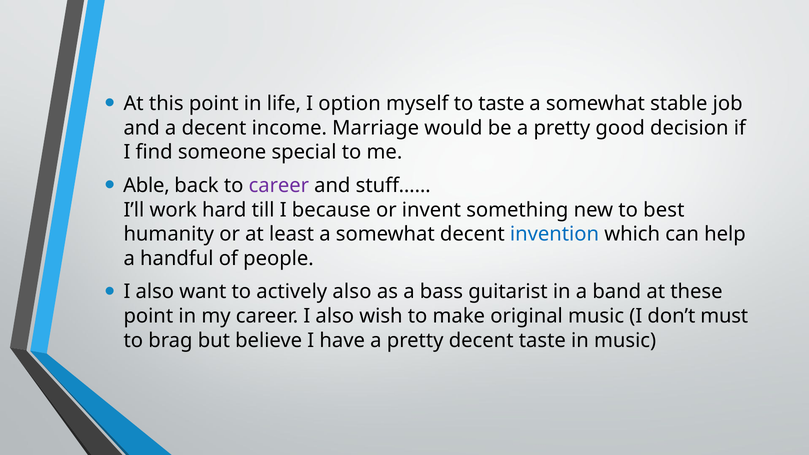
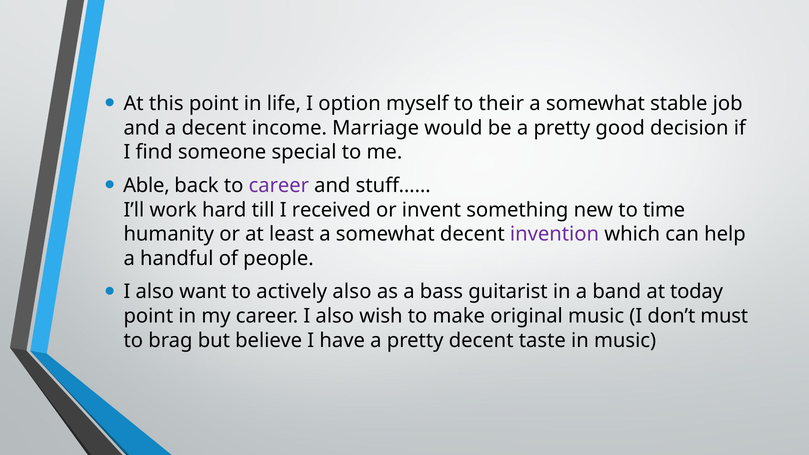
to taste: taste -> their
because: because -> received
best: best -> time
invention colour: blue -> purple
these: these -> today
